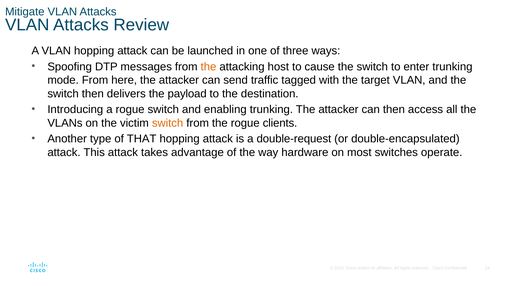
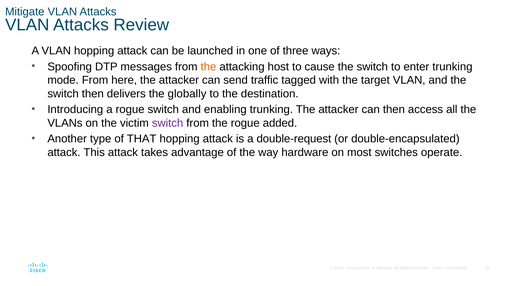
payload: payload -> globally
switch at (168, 123) colour: orange -> purple
clients: clients -> added
